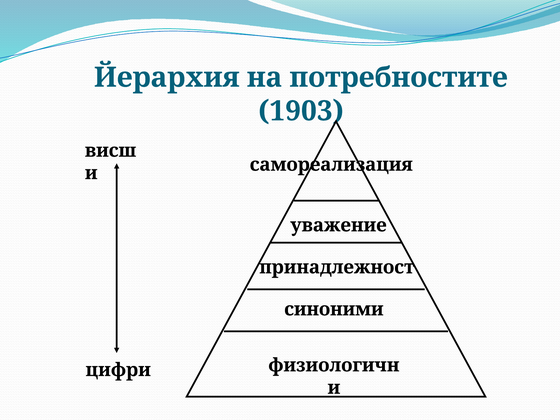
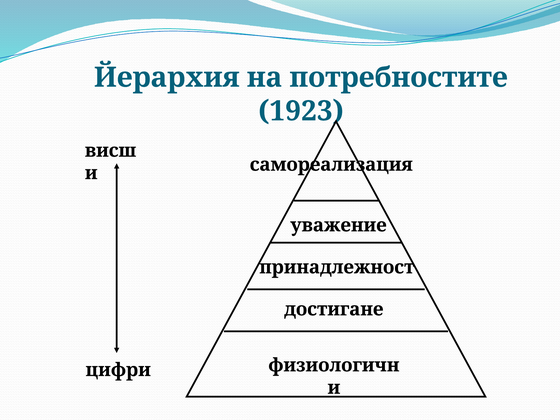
1903: 1903 -> 1923
синоними: синоними -> достигане
